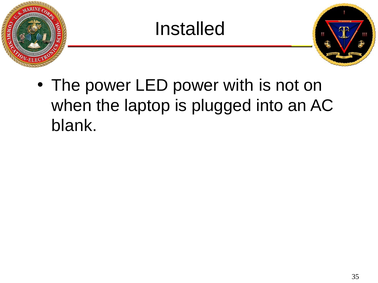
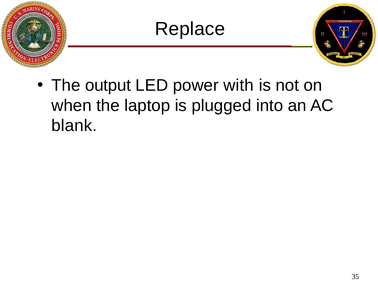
Installed: Installed -> Replace
The power: power -> output
